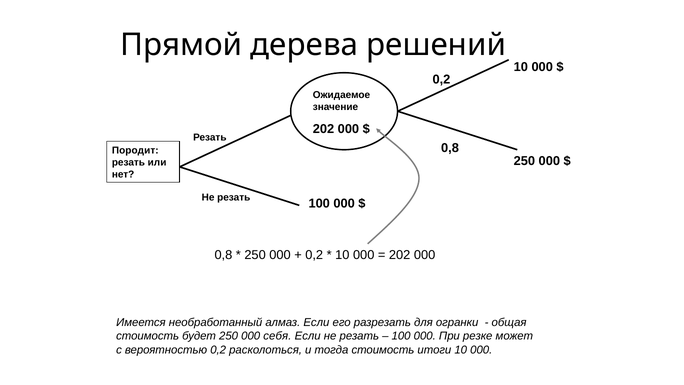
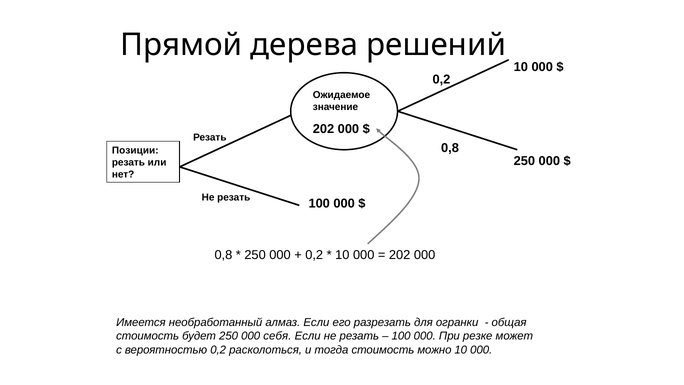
Породит: Породит -> Позиции
итоги: итоги -> можно
